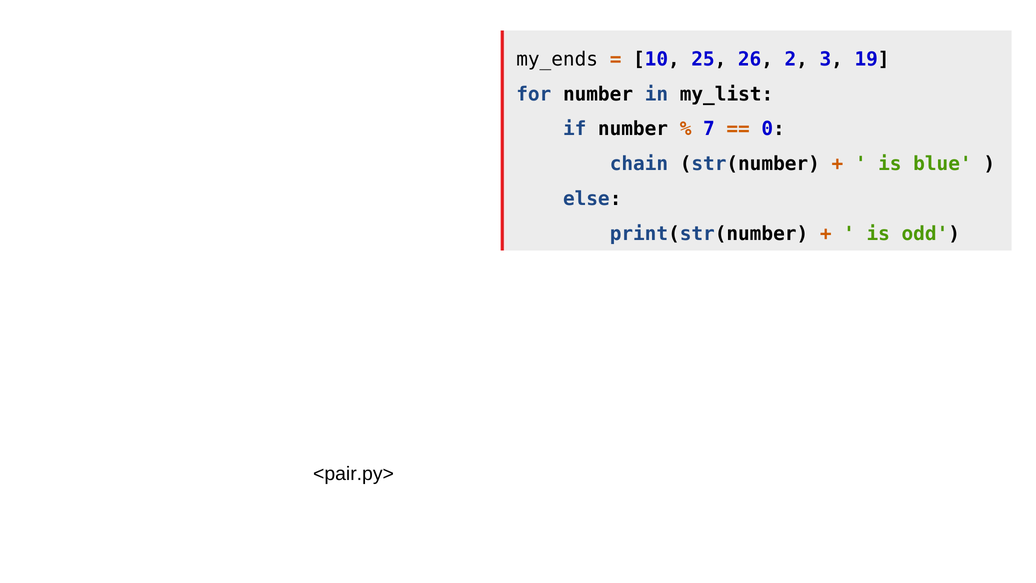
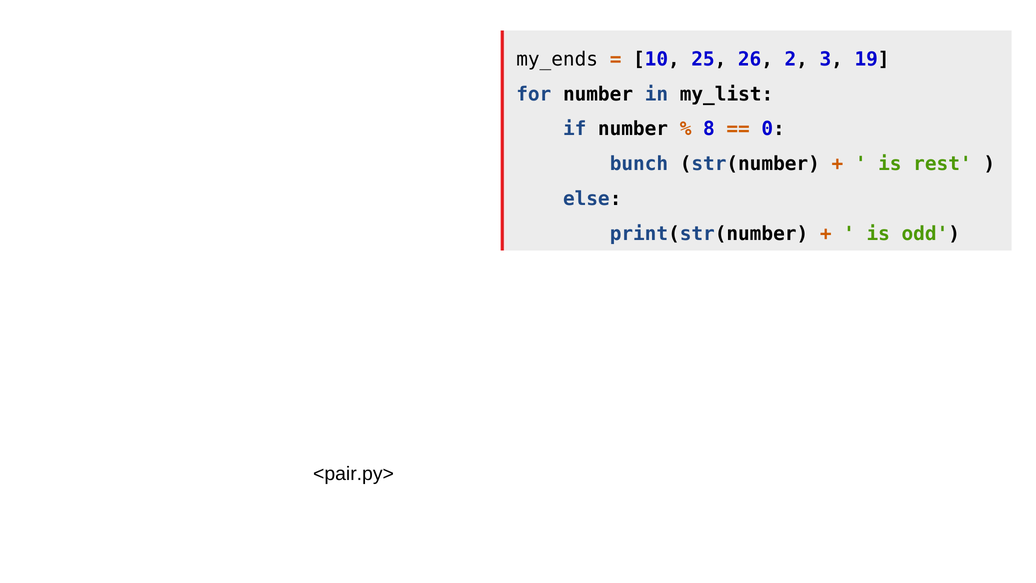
7: 7 -> 8
chain: chain -> bunch
blue: blue -> rest
